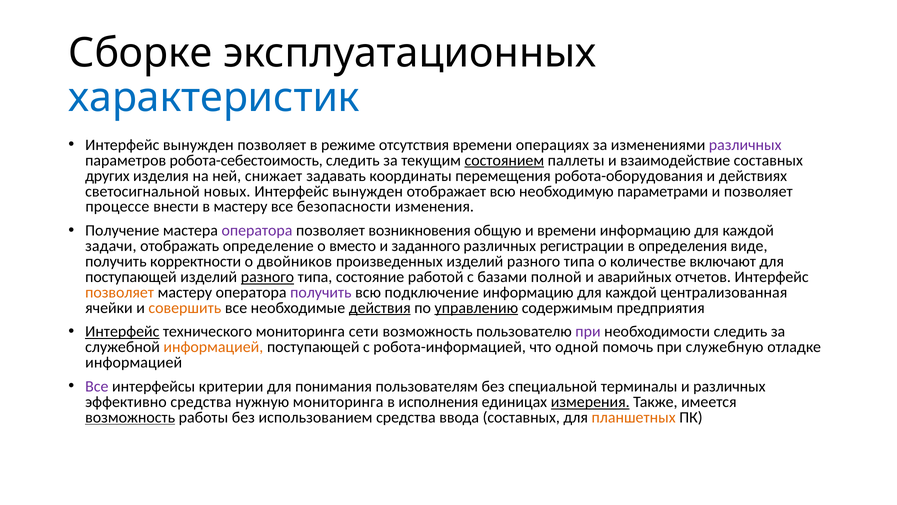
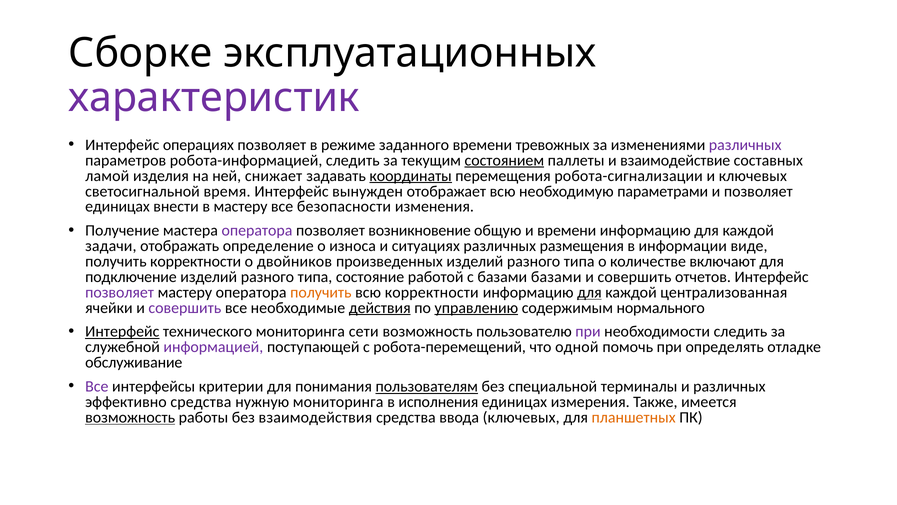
характеристик colour: blue -> purple
вынужден at (198, 145): вынужден -> операциях
отсутствия: отсутствия -> заданного
операциях: операциях -> тревожных
робота-себестоимость: робота-себестоимость -> робота-информацией
других: других -> ламой
координаты underline: none -> present
робота-оборудования: робота-оборудования -> робота-сигнализации
и действиях: действиях -> ключевых
новых: новых -> время
процессе at (117, 207): процессе -> единицах
возникновения: возникновения -> возникновение
вместо: вместо -> износа
заданного: заданного -> ситуациях
регистрации: регистрации -> размещения
определения: определения -> информации
поступающей at (131, 277): поступающей -> подключение
разного at (267, 277) underline: present -> none
базами полной: полной -> базами
аварийных at (635, 277): аварийных -> совершить
позволяет at (120, 292) colour: orange -> purple
получить at (321, 292) colour: purple -> orange
всю подключение: подключение -> корректности
для at (589, 292) underline: none -> present
совершить at (185, 308) colour: orange -> purple
предприятия: предприятия -> нормального
информацией at (213, 347) colour: orange -> purple
робота-информацией: робота-информацией -> робота-перемещений
служебную: служебную -> определять
информацией at (134, 362): информацией -> обслуживание
пользователям underline: none -> present
измерения underline: present -> none
использованием: использованием -> взаимодействия
ввода составных: составных -> ключевых
